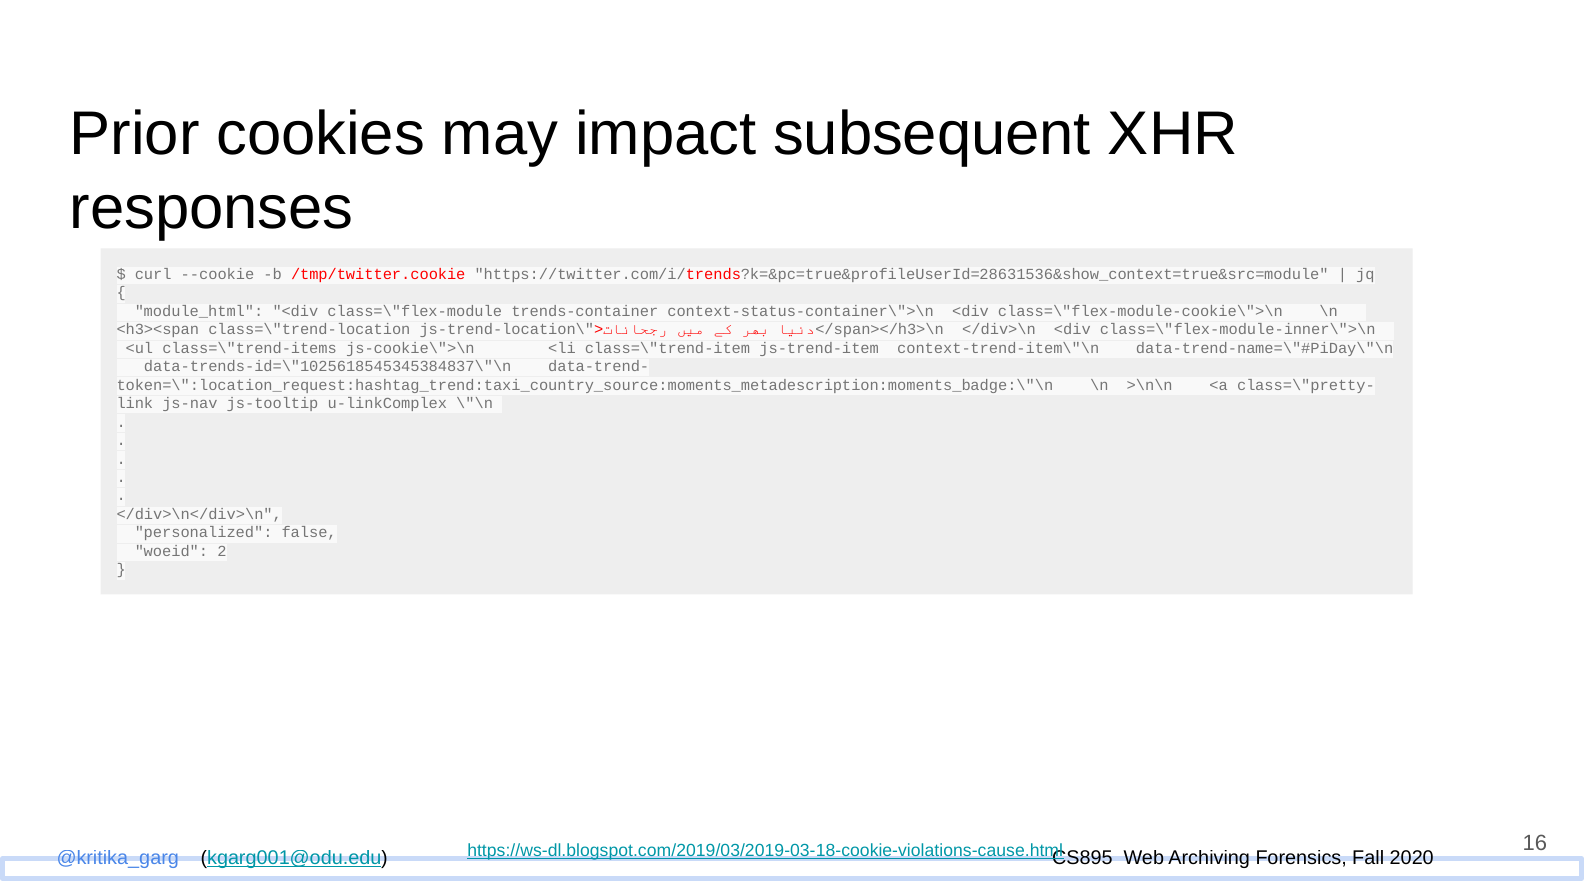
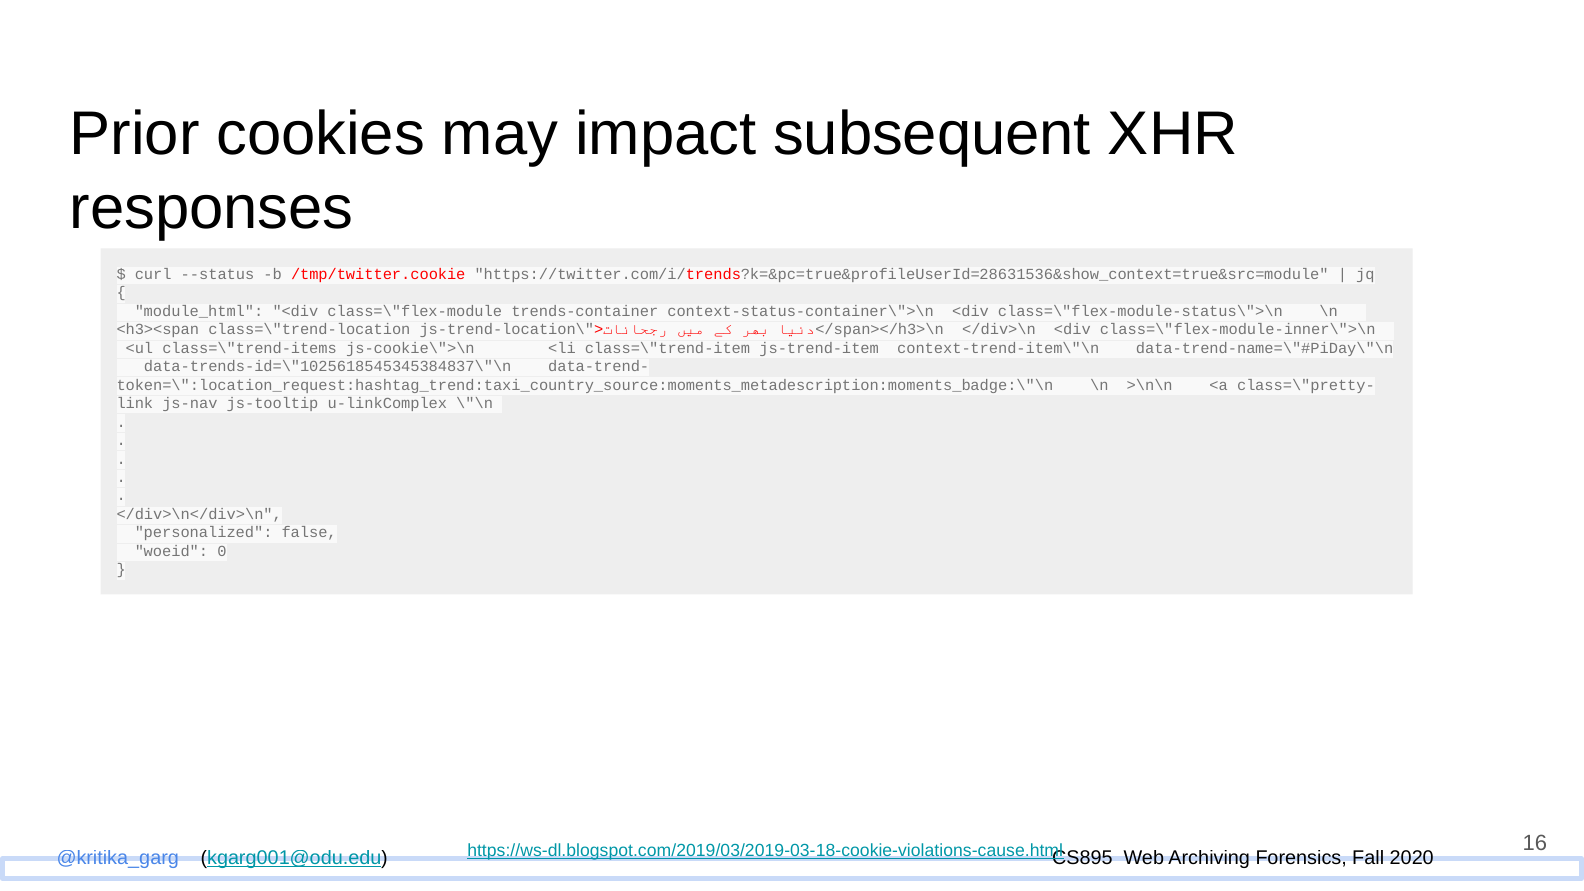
--cookie: --cookie -> --status
class=\"flex-module-cookie\">\n: class=\"flex-module-cookie\">\n -> class=\"flex-module-status\">\n
2: 2 -> 0
